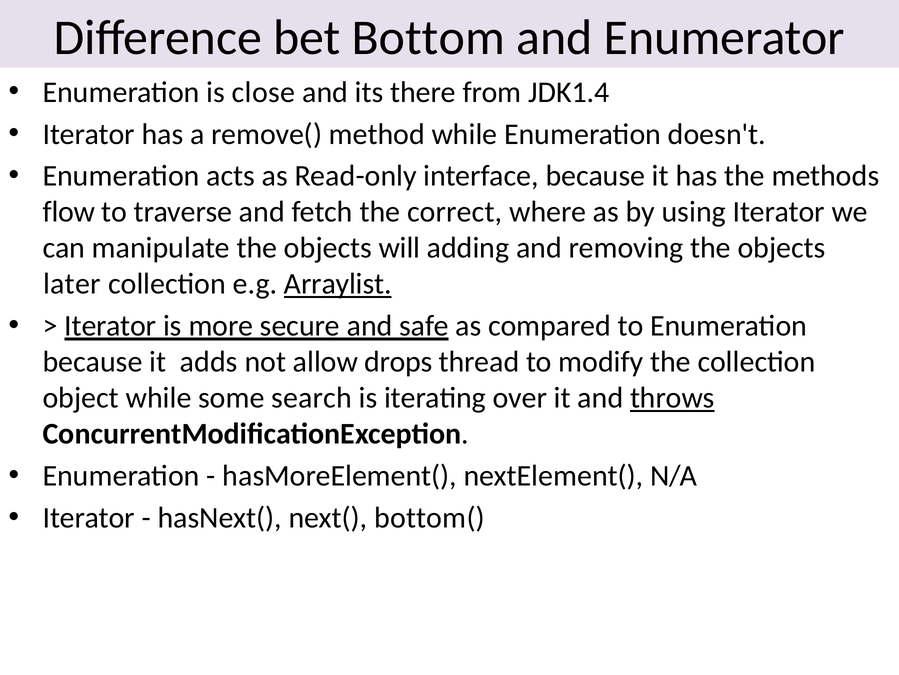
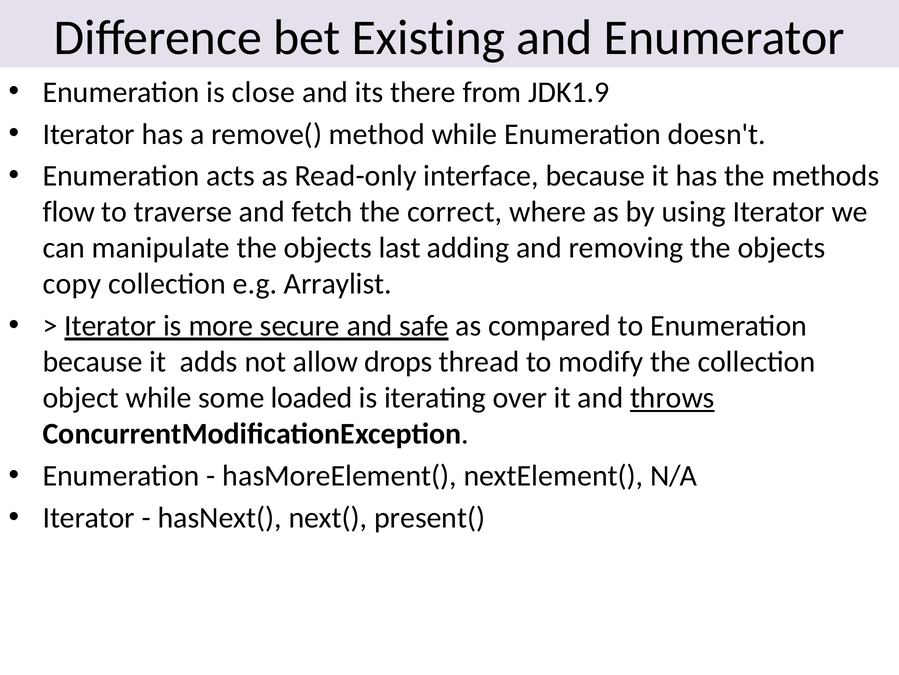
Bottom: Bottom -> Existing
JDK1.4: JDK1.4 -> JDK1.9
will: will -> last
later: later -> copy
Arraylist underline: present -> none
search: search -> loaded
bottom(: bottom( -> present(
